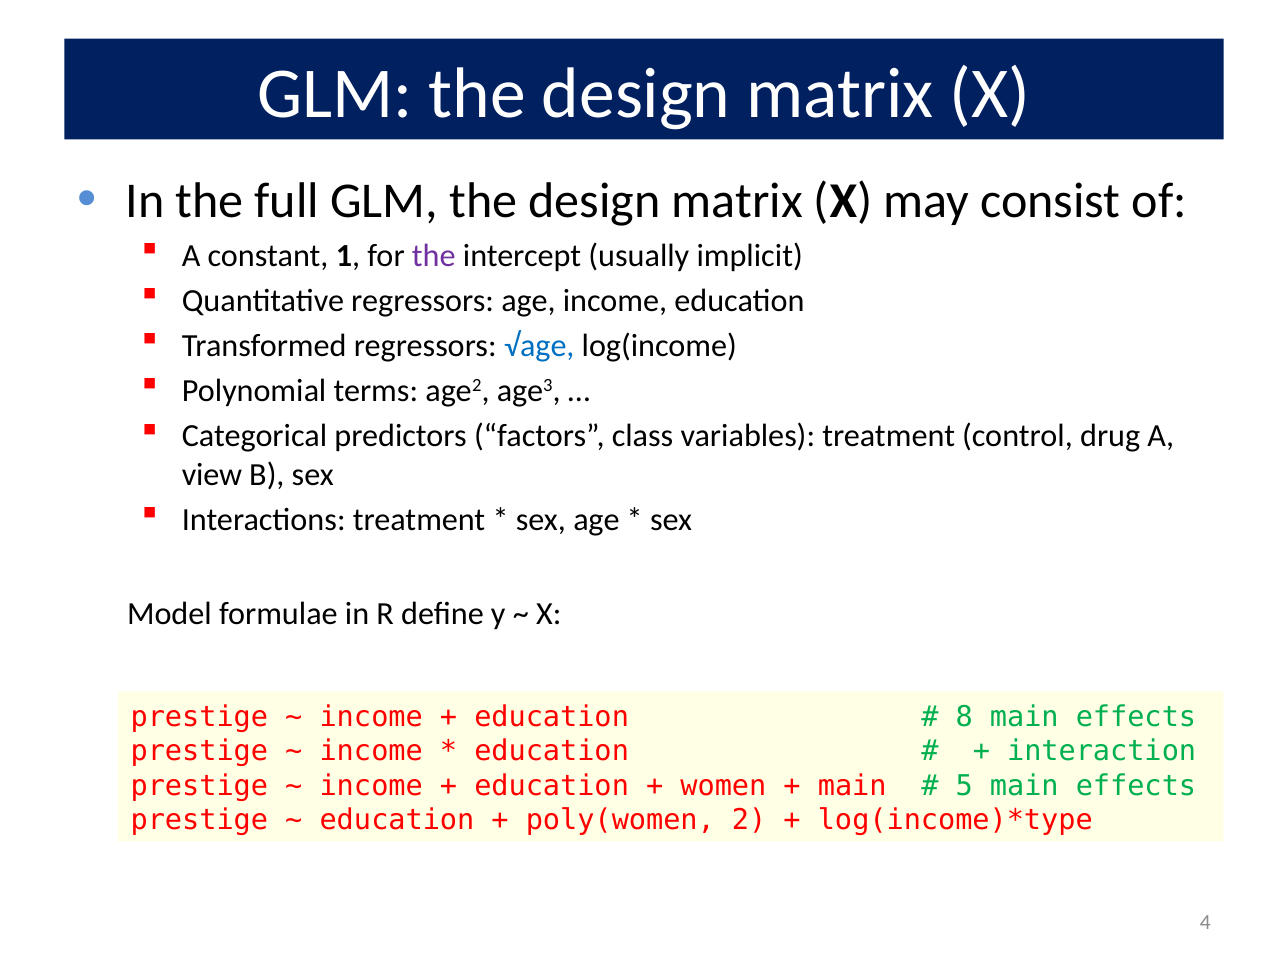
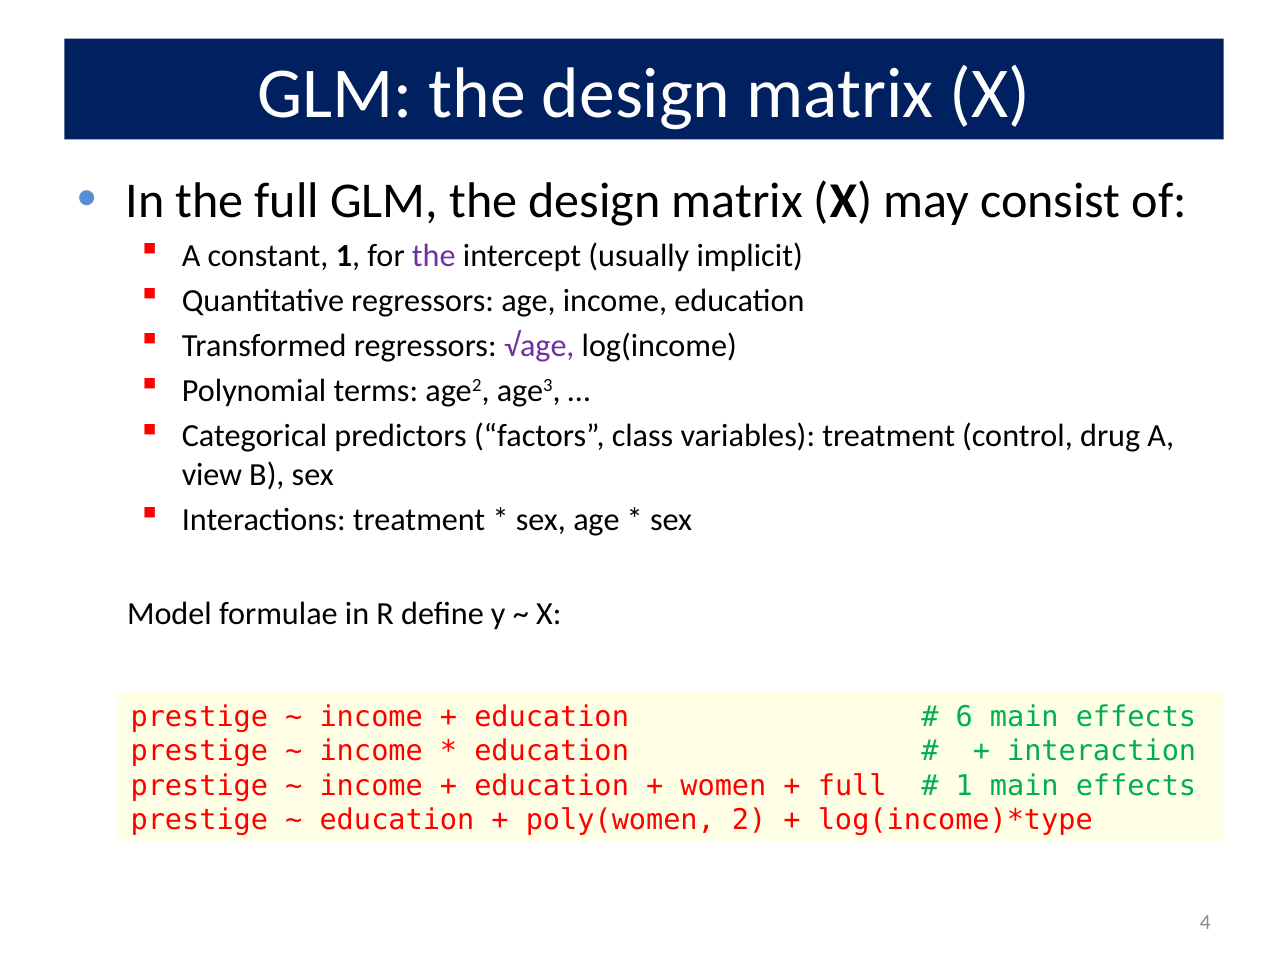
√age colour: blue -> purple
8: 8 -> 6
main at (852, 786): main -> full
5 at (964, 786): 5 -> 1
